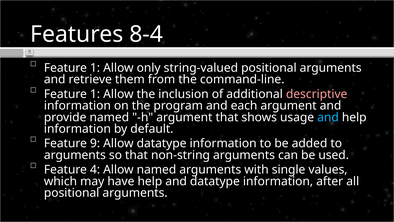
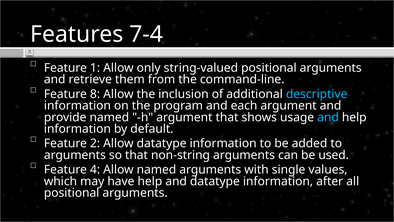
8-4: 8-4 -> 7-4
1 at (95, 94): 1 -> 8
descriptive colour: pink -> light blue
9: 9 -> 2
